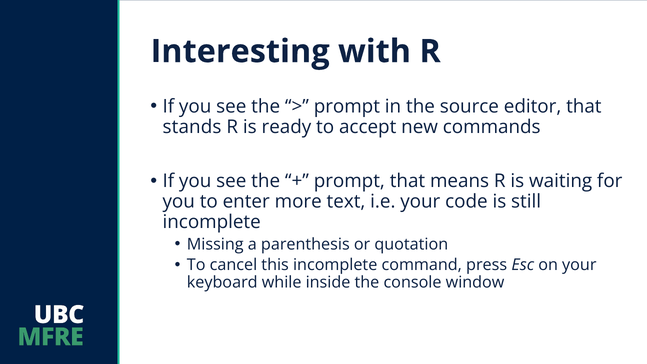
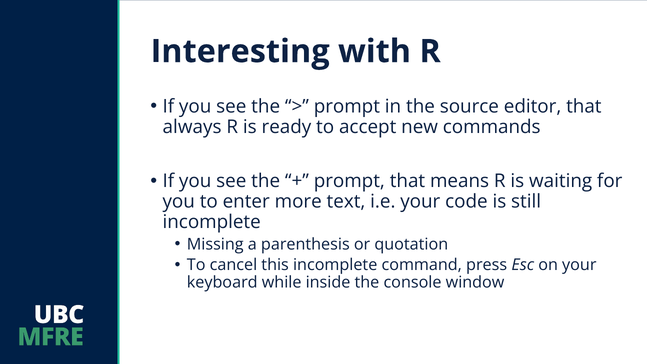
stands: stands -> always
